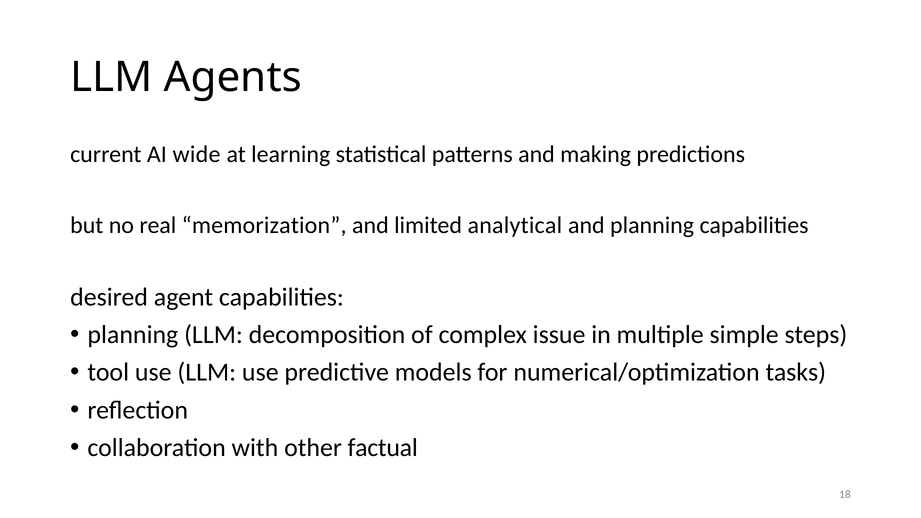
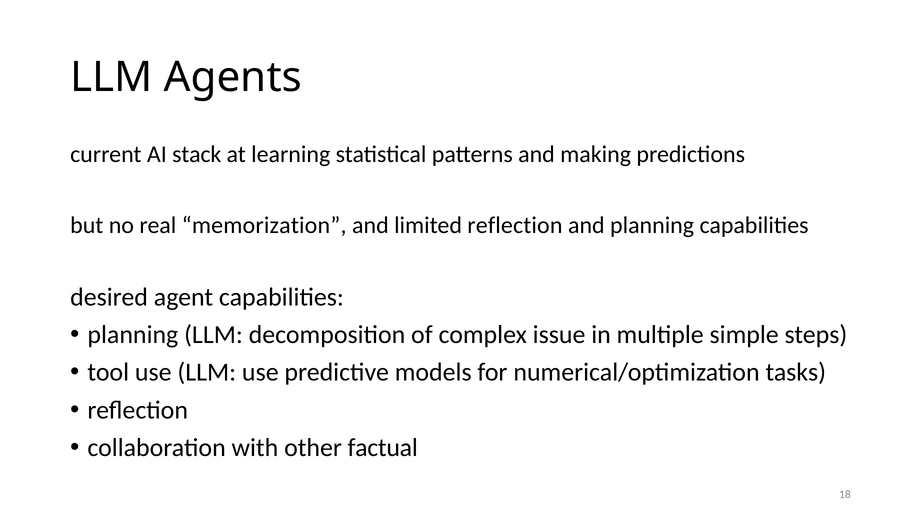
wide: wide -> stack
limited analytical: analytical -> reflection
